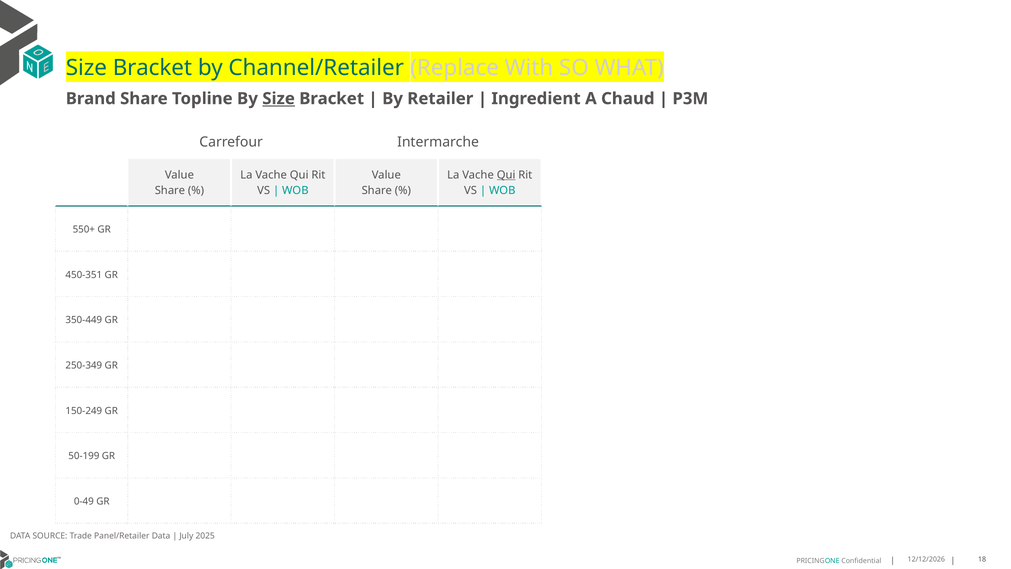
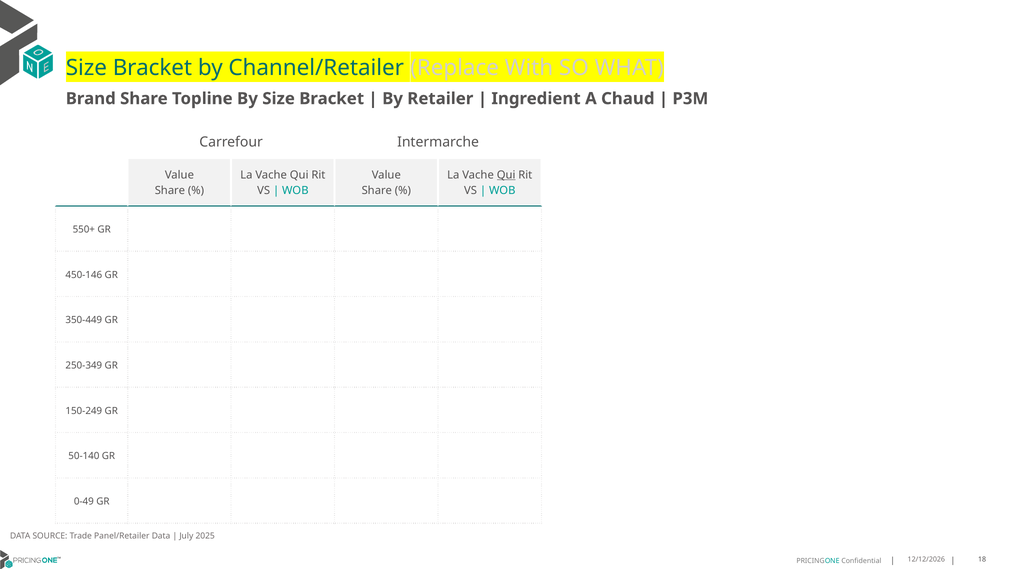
Size at (279, 99) underline: present -> none
450-351: 450-351 -> 450-146
50-199: 50-199 -> 50-140
